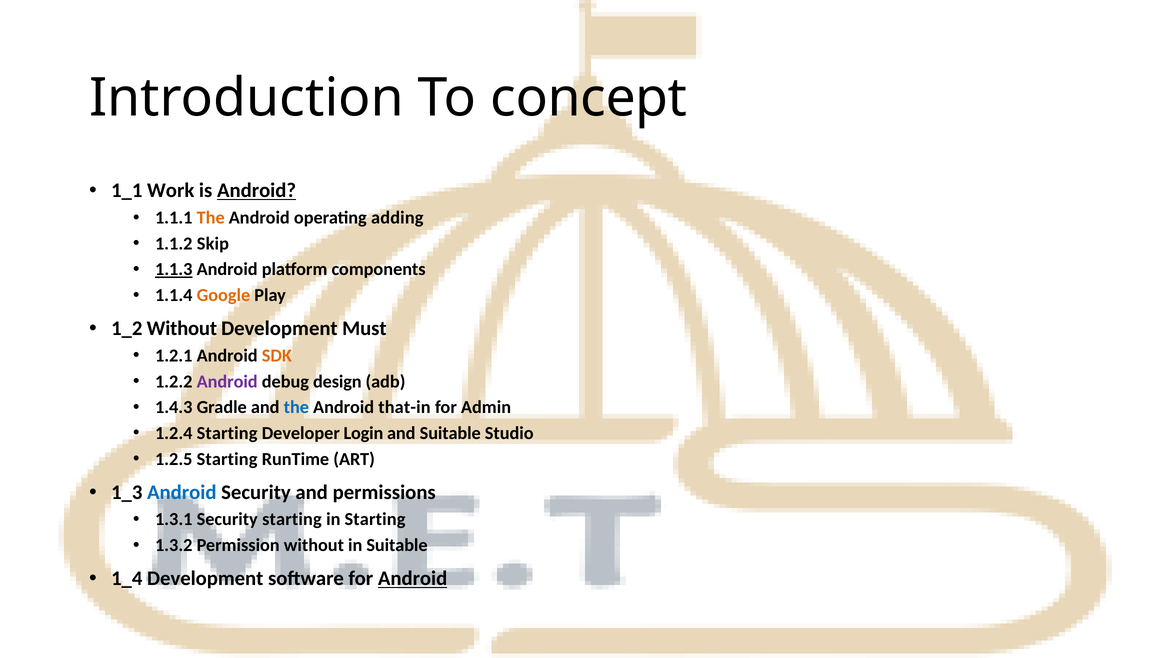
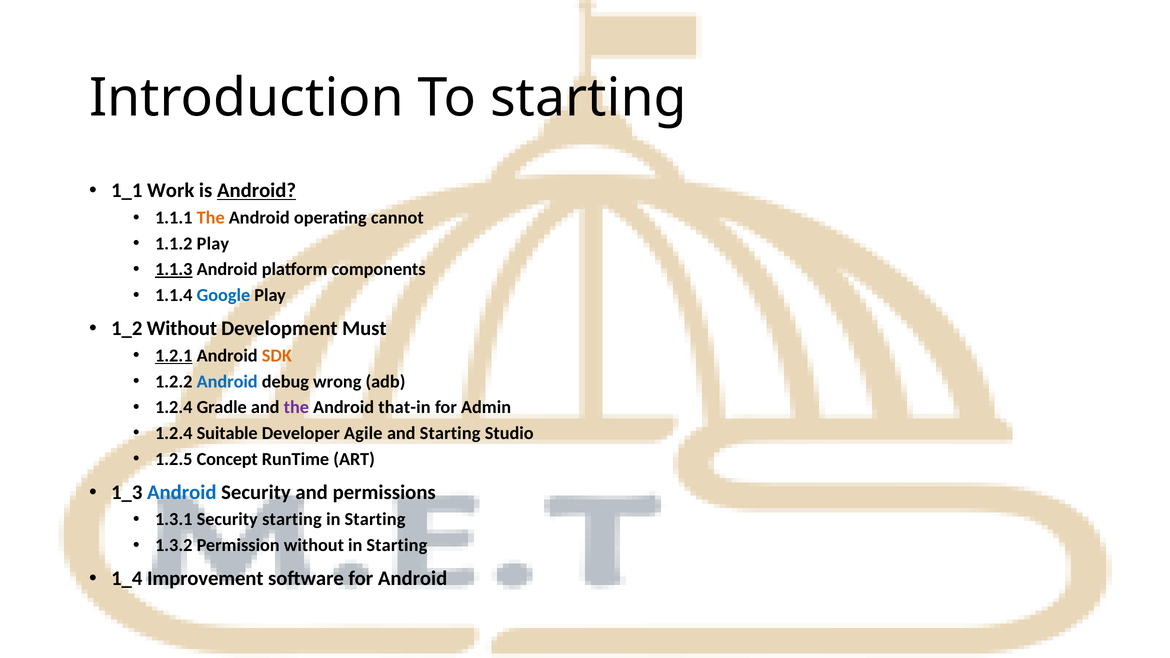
To concept: concept -> starting
adding: adding -> cannot
1.1.2 Skip: Skip -> Play
Google colour: orange -> blue
1.2.1 underline: none -> present
Android at (227, 382) colour: purple -> blue
design: design -> wrong
1.4.3 at (174, 407): 1.4.3 -> 1.2.4
the at (296, 407) colour: blue -> purple
1.2.4 Starting: Starting -> Suitable
Login: Login -> Agile
and Suitable: Suitable -> Starting
1.2.5 Starting: Starting -> Concept
Suitable at (397, 545): Suitable -> Starting
1_4 Development: Development -> Improvement
Android at (413, 579) underline: present -> none
